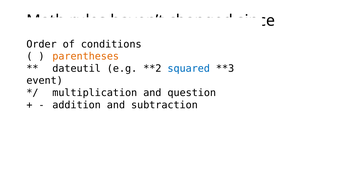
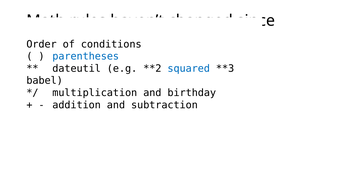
parentheses colour: orange -> blue
event: event -> babel
question: question -> birthday
